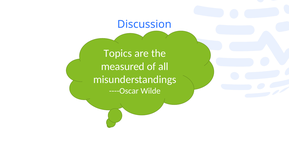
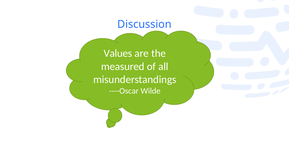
Topics: Topics -> Values
